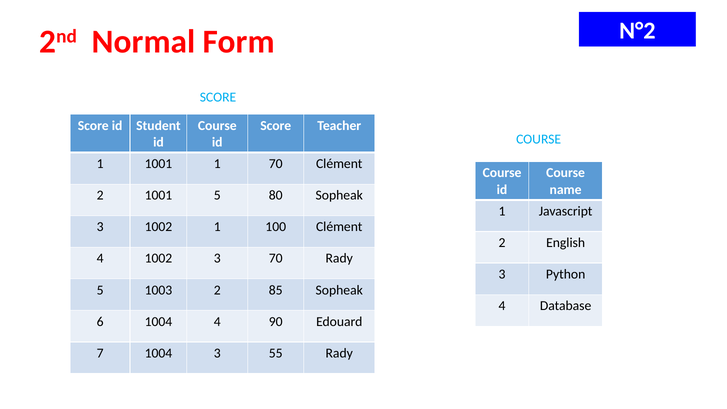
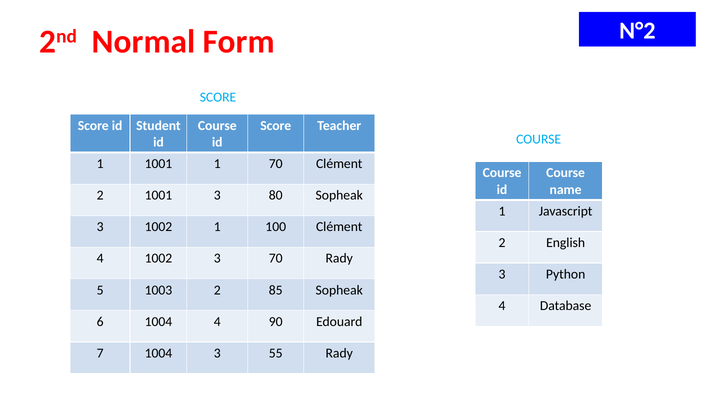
1001 5: 5 -> 3
